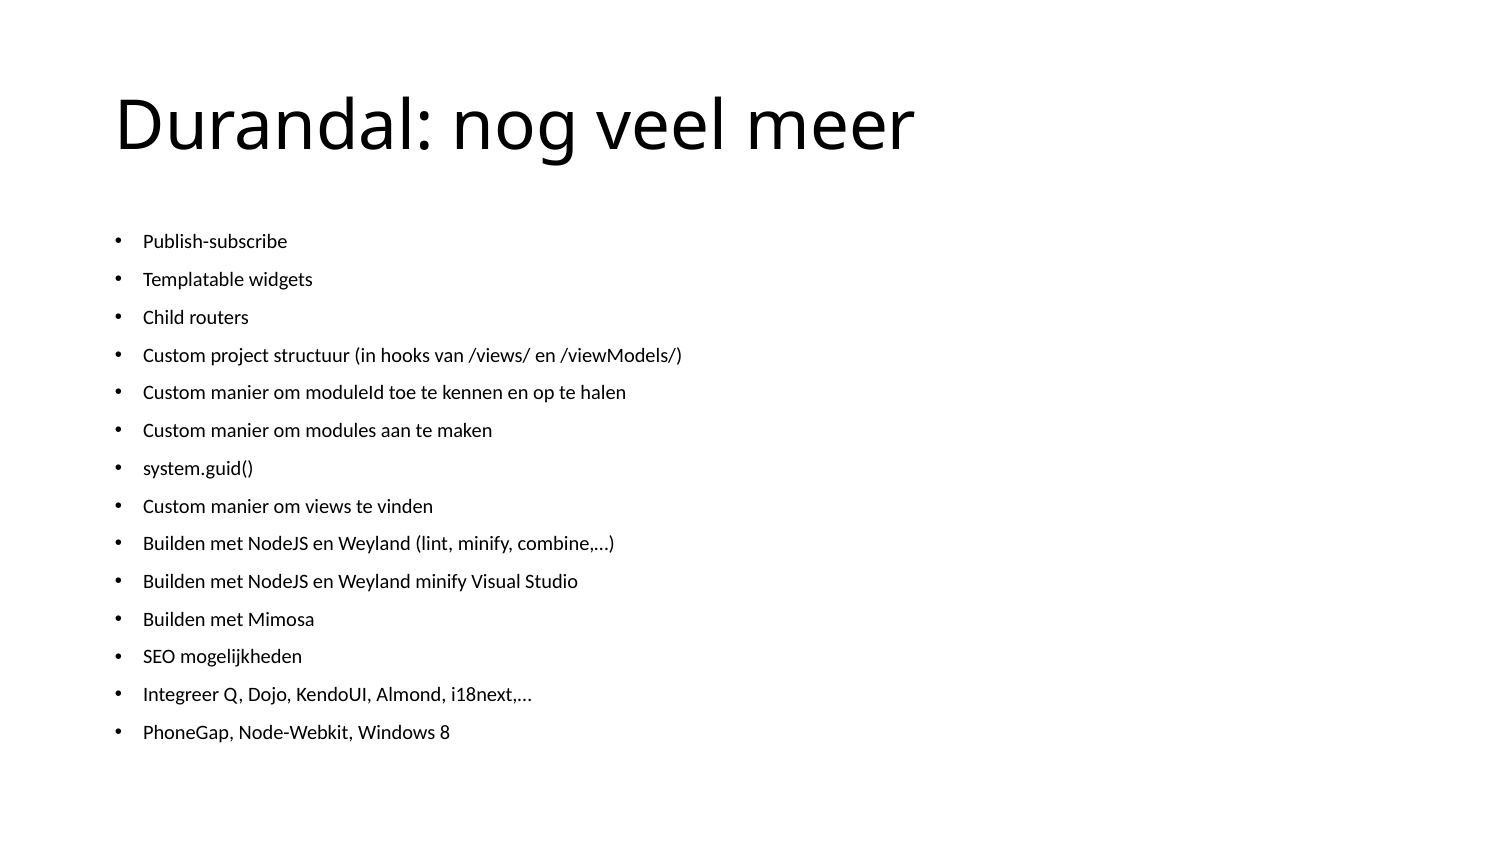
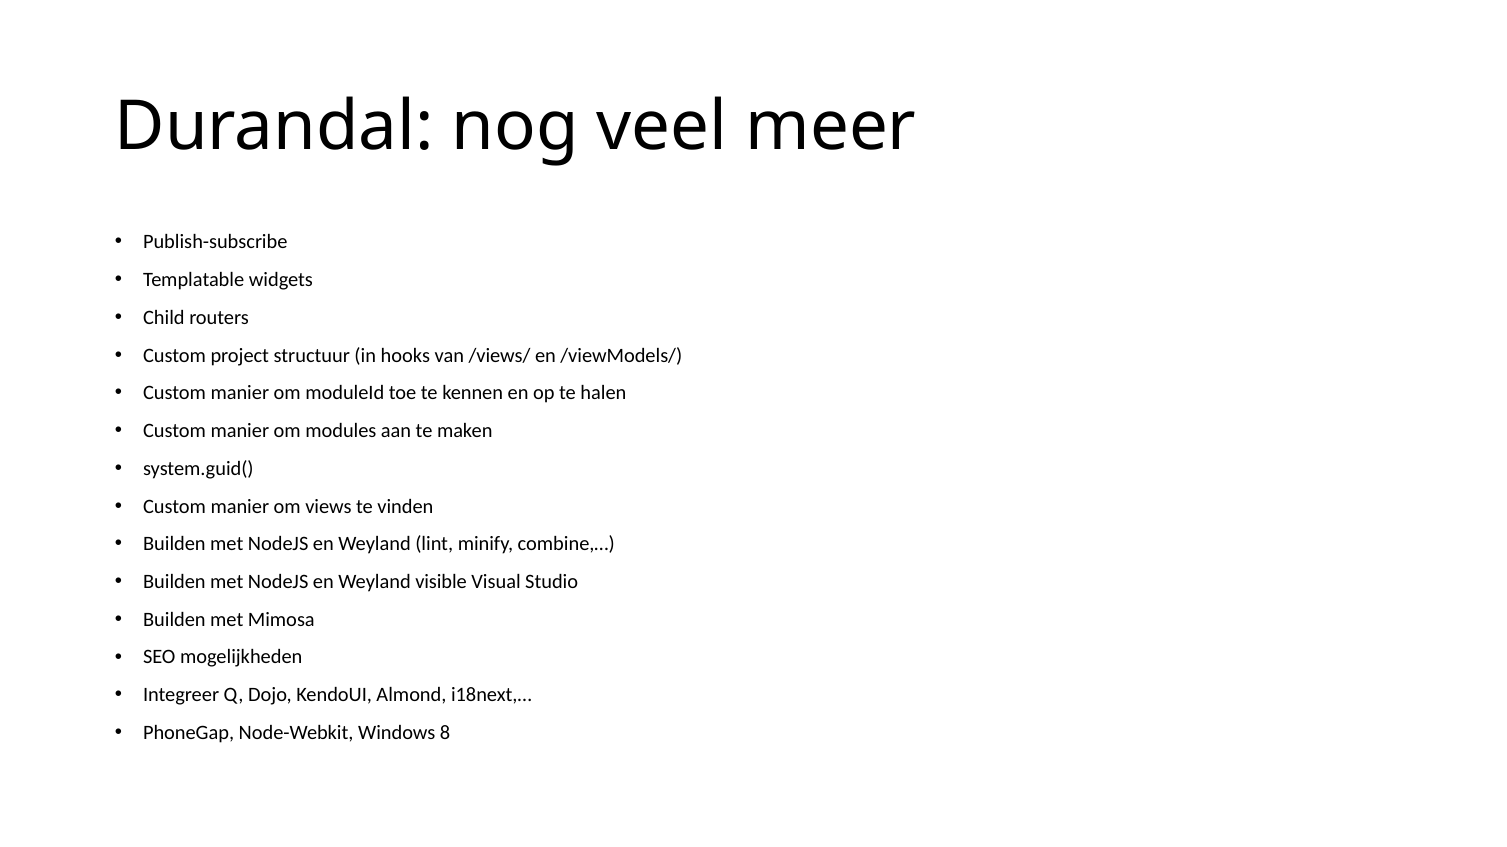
Weyland minify: minify -> visible
